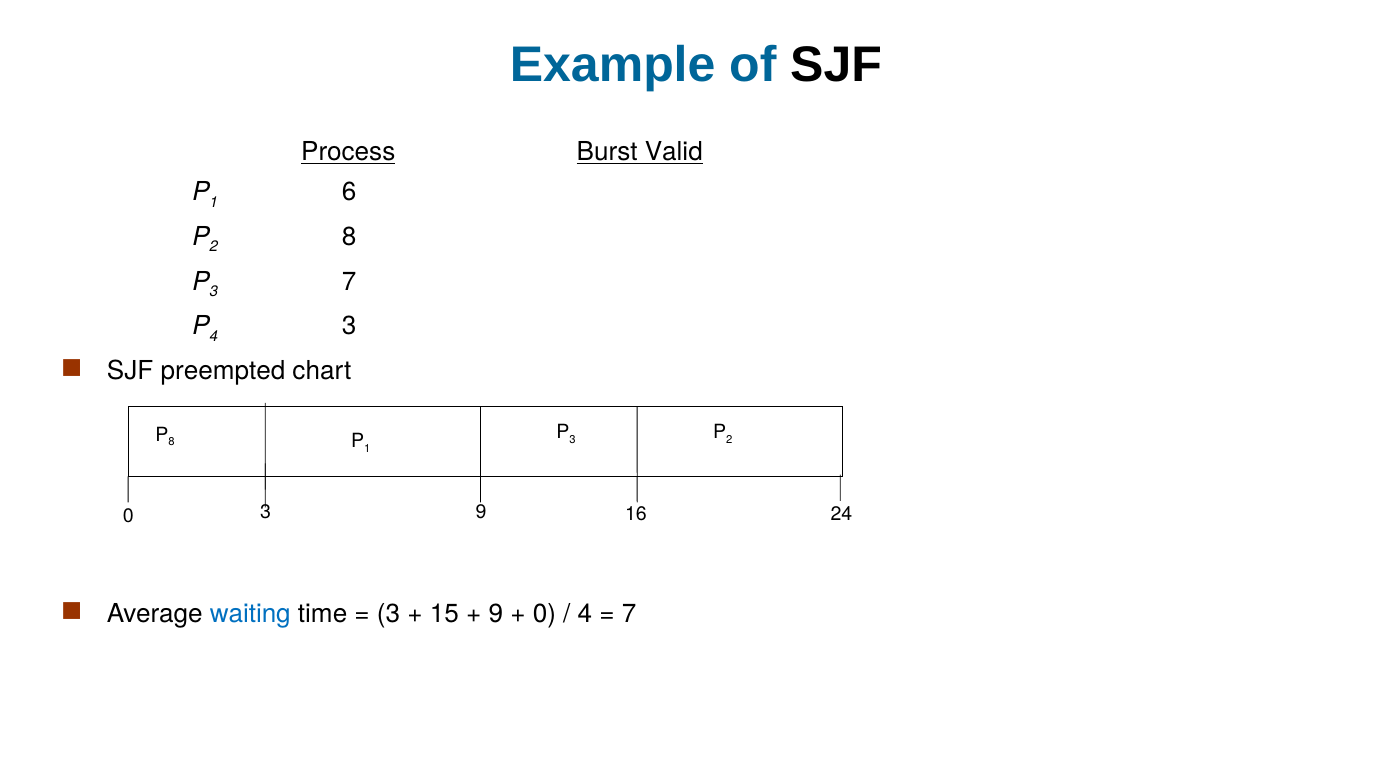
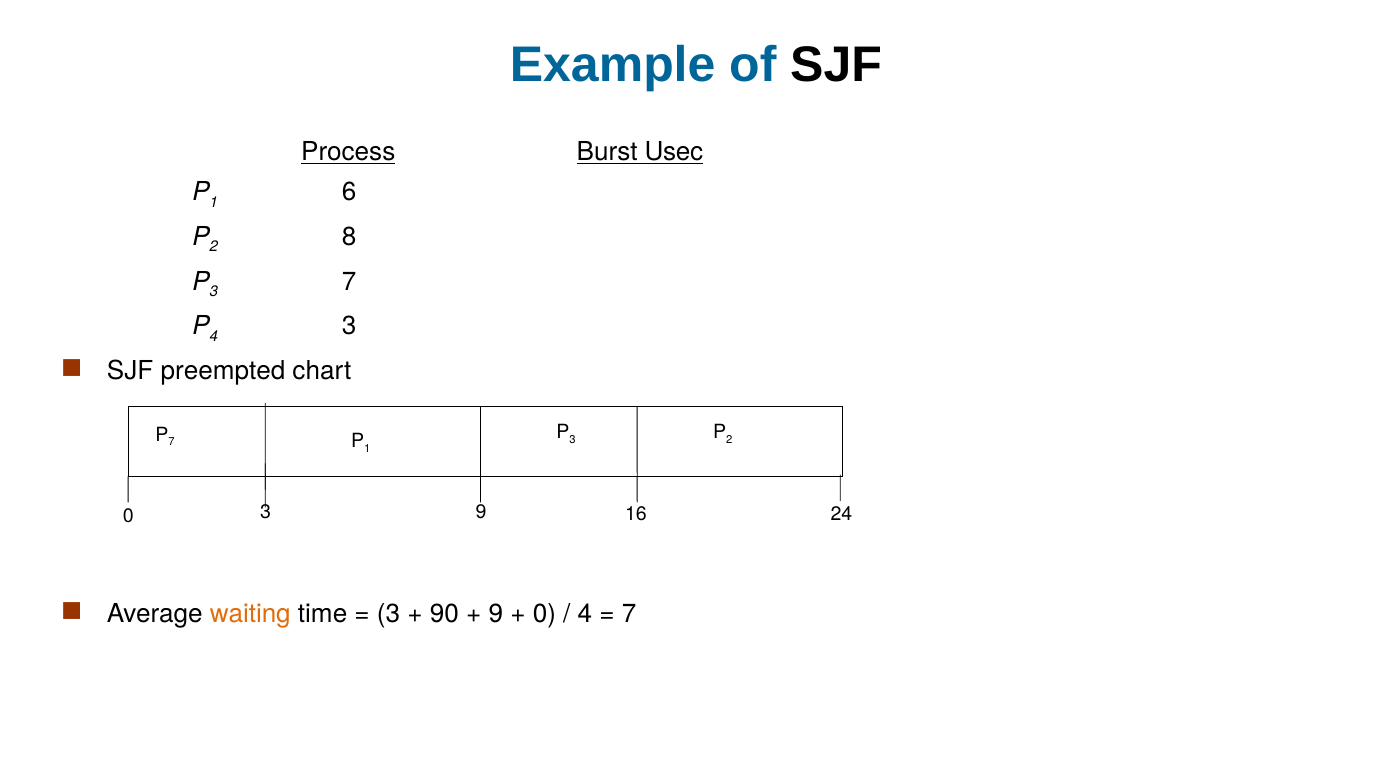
Valid: Valid -> Usec
8 at (172, 442): 8 -> 7
waiting colour: blue -> orange
15: 15 -> 90
